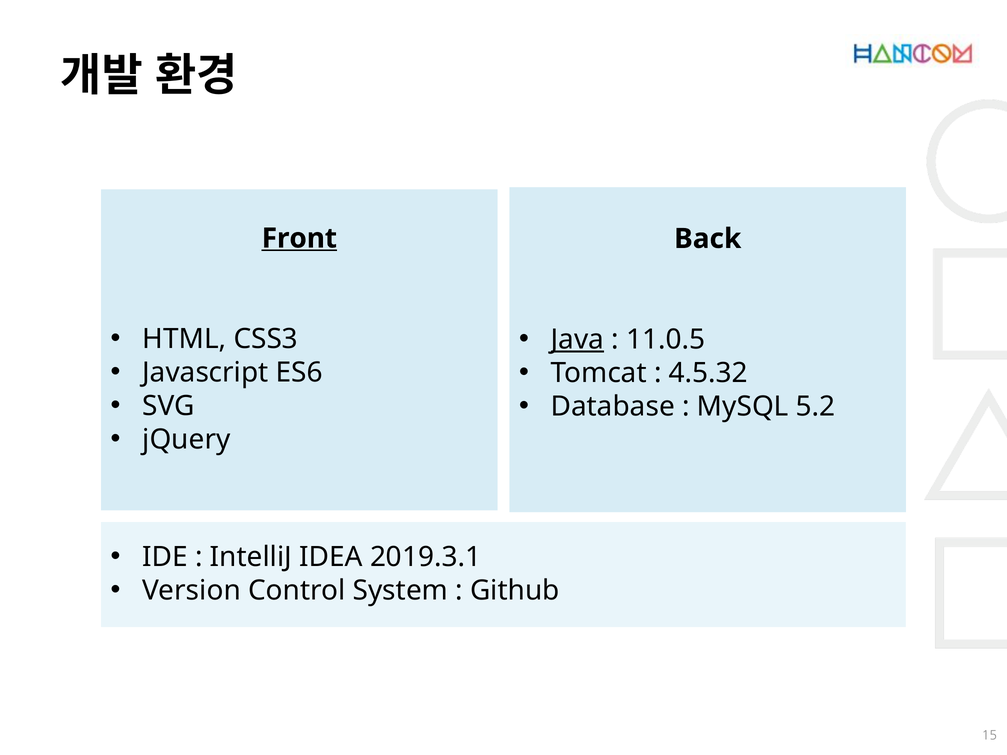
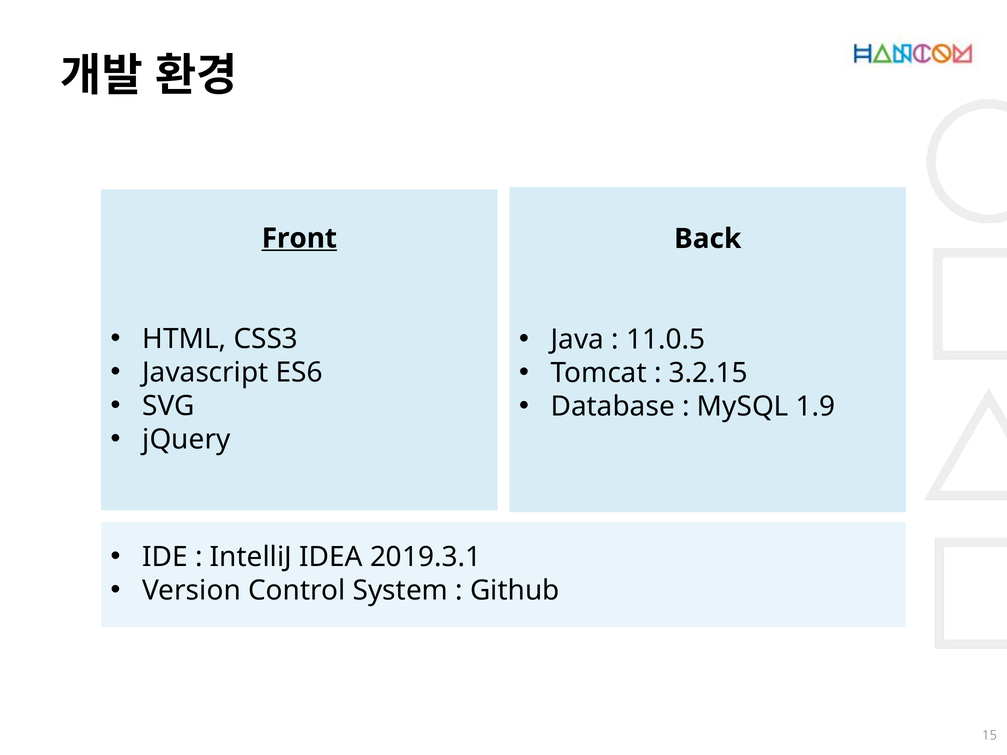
Java underline: present -> none
4.5.32: 4.5.32 -> 3.2.15
5.2: 5.2 -> 1.9
